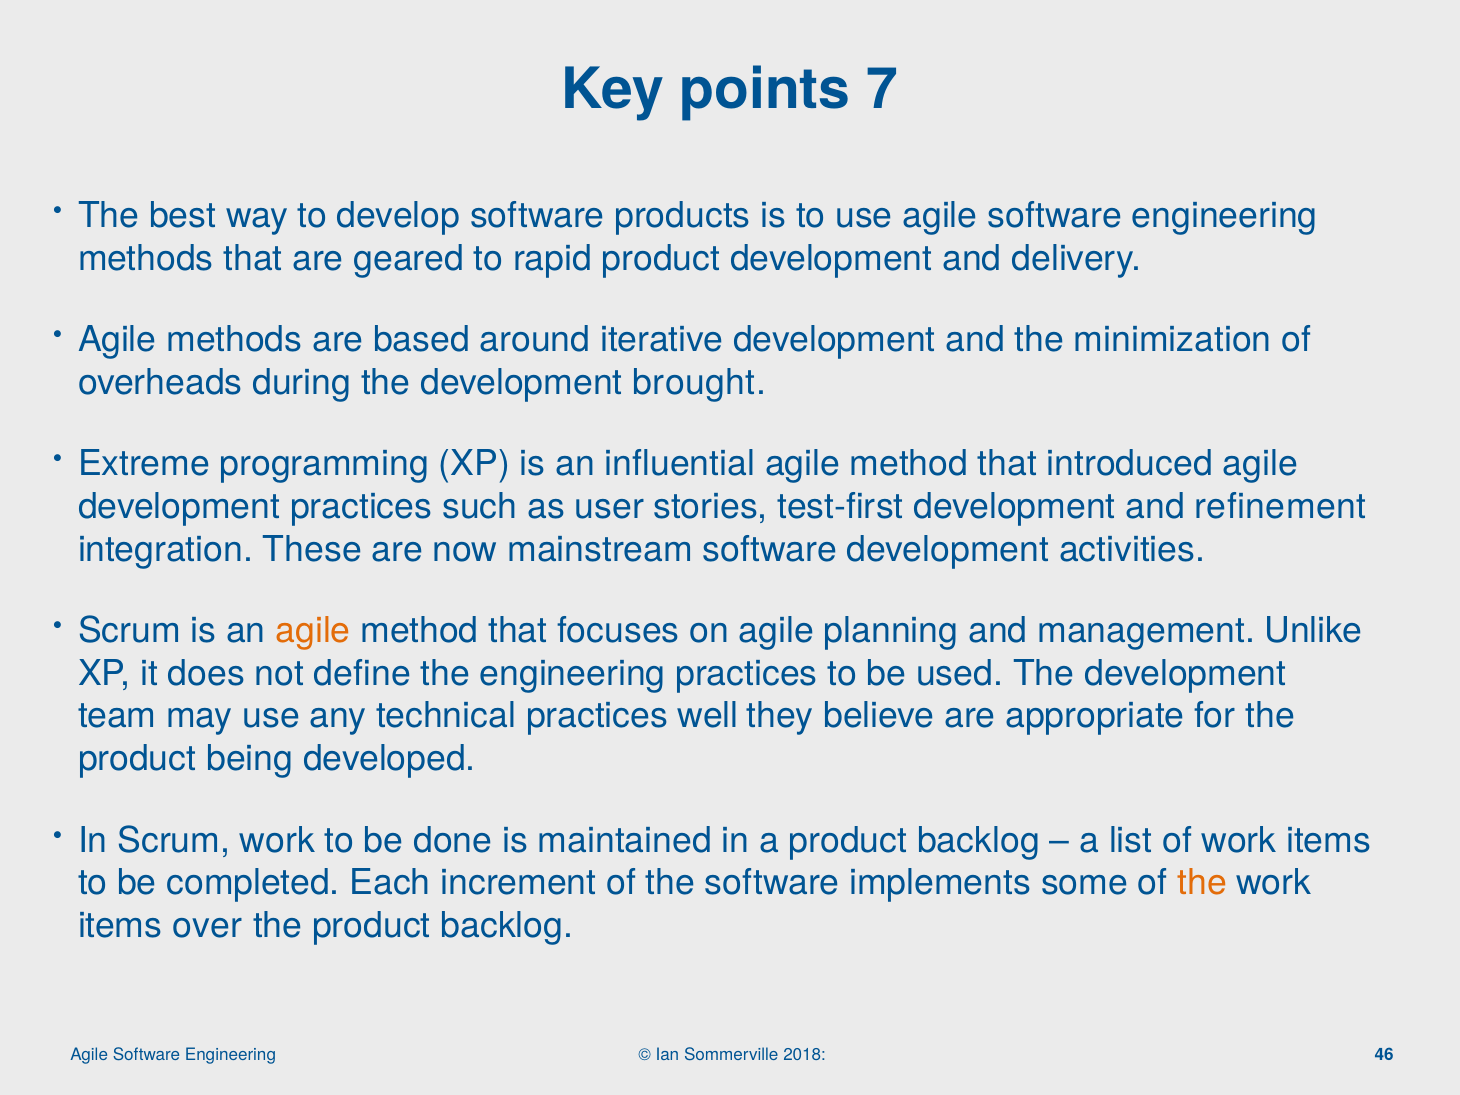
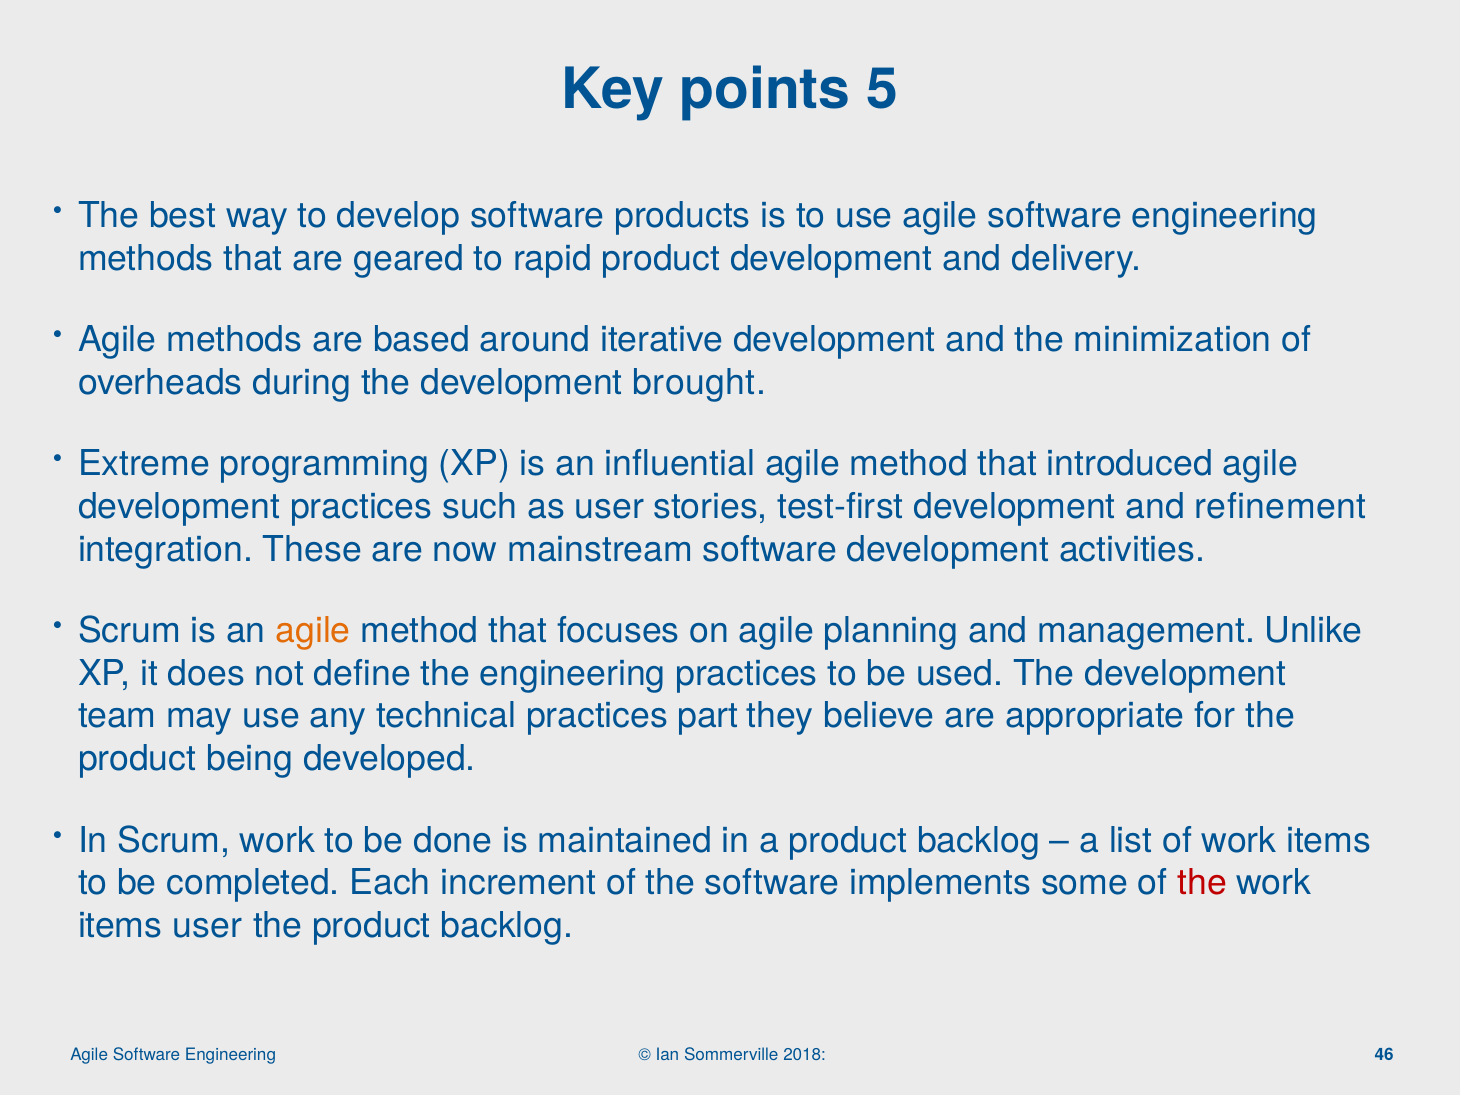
7: 7 -> 5
well: well -> part
the at (1202, 883) colour: orange -> red
items over: over -> user
